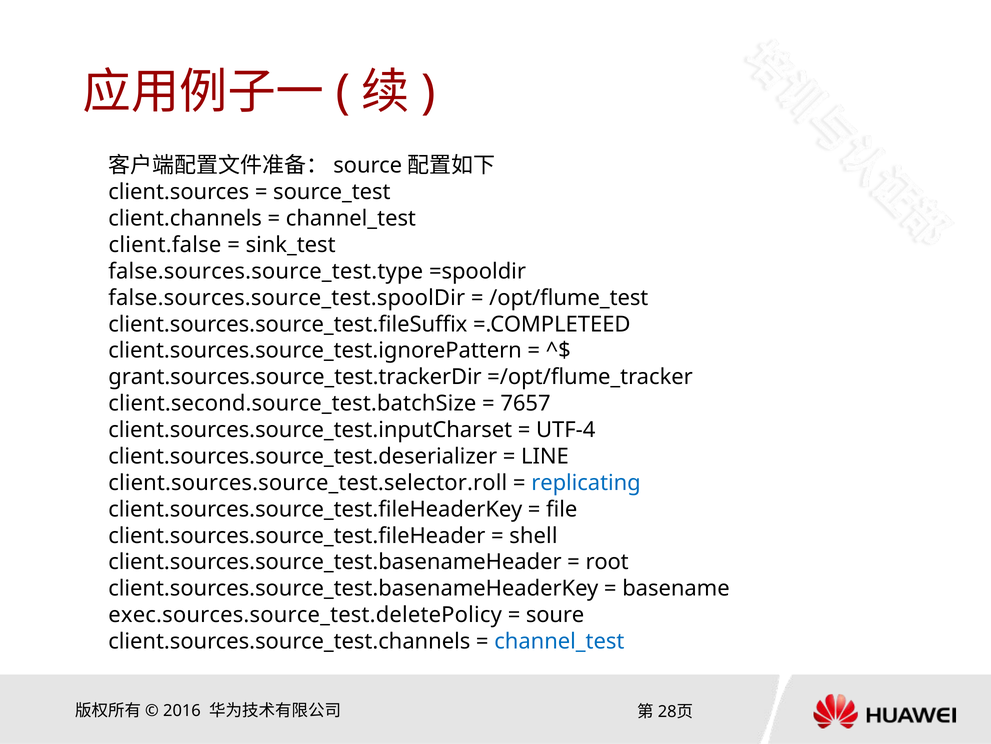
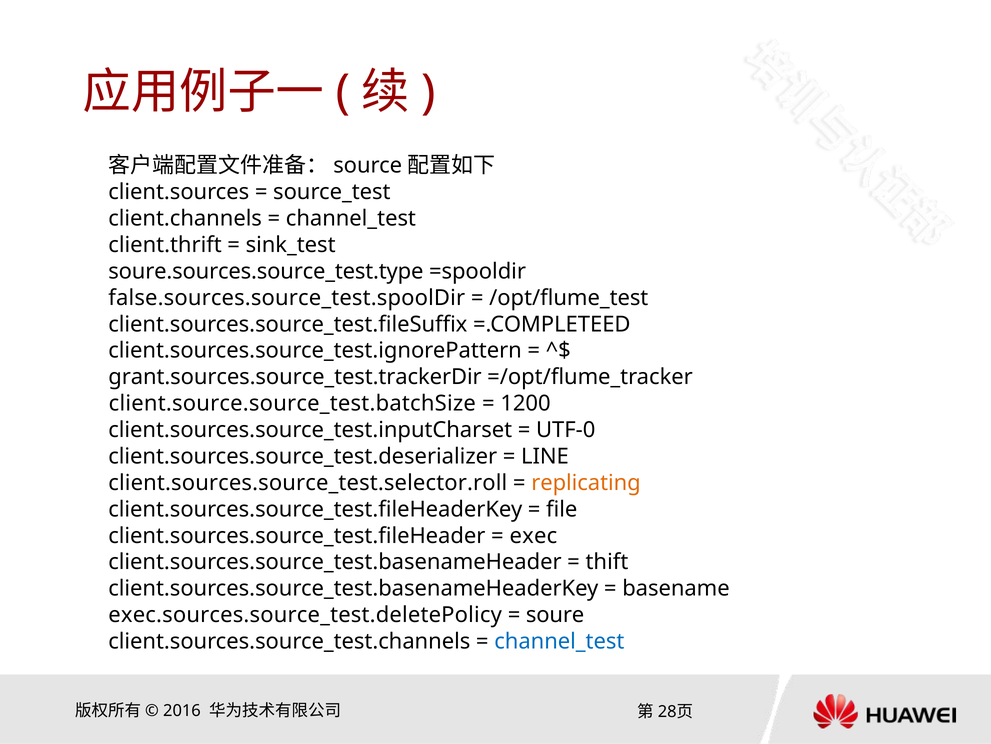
client.false: client.false -> client.thrift
false.sources.source_test.type: false.sources.source_test.type -> soure.sources.source_test.type
client.second.source_test.batchSize: client.second.source_test.batchSize -> client.source.source_test.batchSize
7657: 7657 -> 1200
UTF-4: UTF-4 -> UTF-0
replicating colour: blue -> orange
shell: shell -> exec
root: root -> thift
